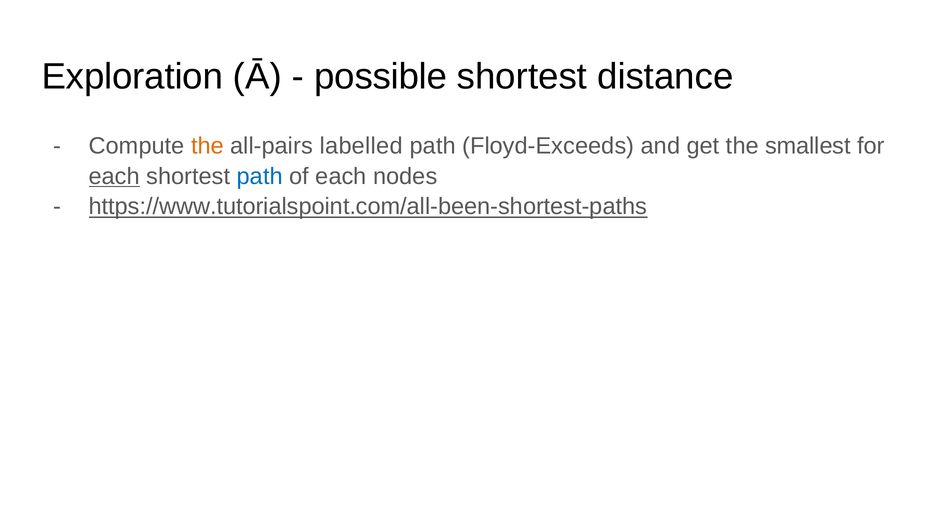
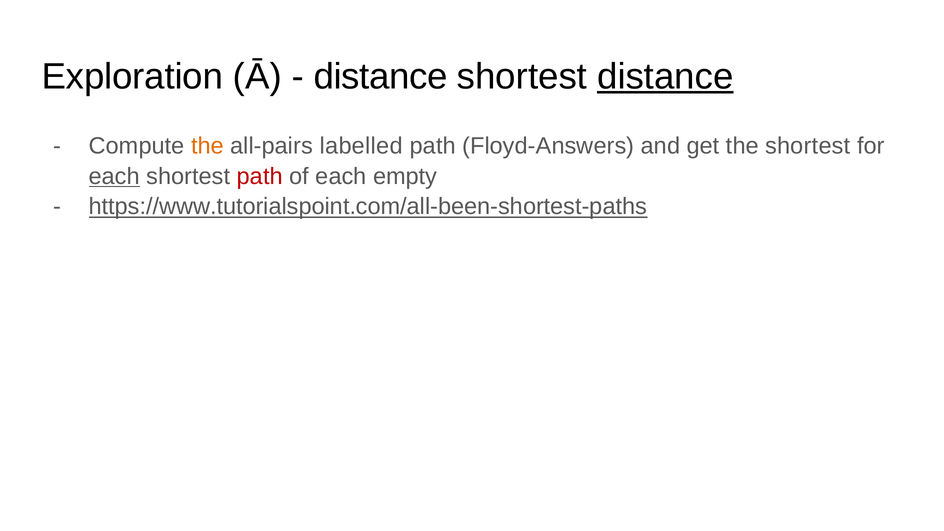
possible at (381, 76): possible -> distance
distance at (665, 76) underline: none -> present
Floyd-Exceeds: Floyd-Exceeds -> Floyd-Answers
the smallest: smallest -> shortest
path at (260, 176) colour: blue -> red
nodes: nodes -> empty
